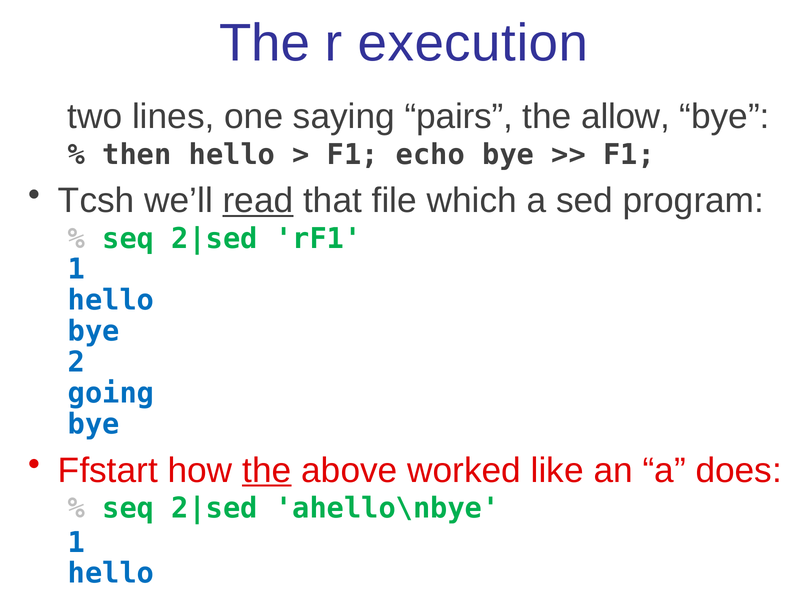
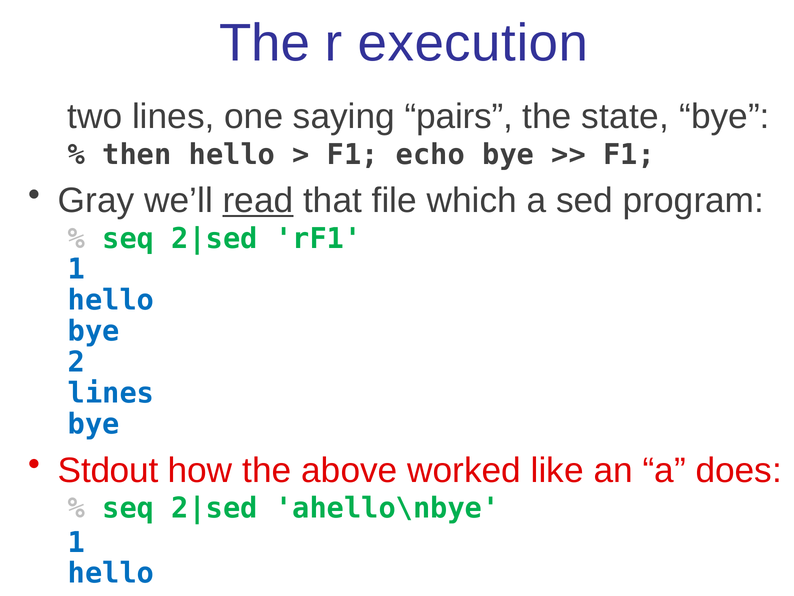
allow: allow -> state
Tcsh: Tcsh -> Gray
going at (111, 393): going -> lines
Ffstart: Ffstart -> Stdout
the at (267, 470) underline: present -> none
